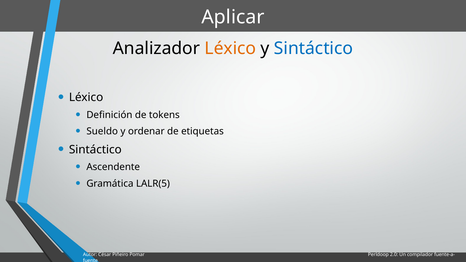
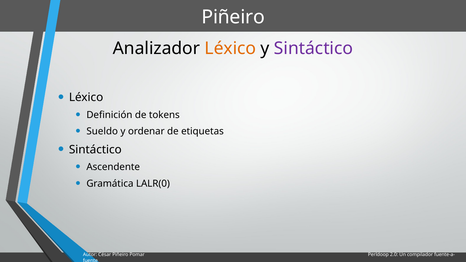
Aplicar at (233, 17): Aplicar -> Piñeiro
Sintáctico at (314, 48) colour: blue -> purple
LALR(5: LALR(5 -> LALR(0
